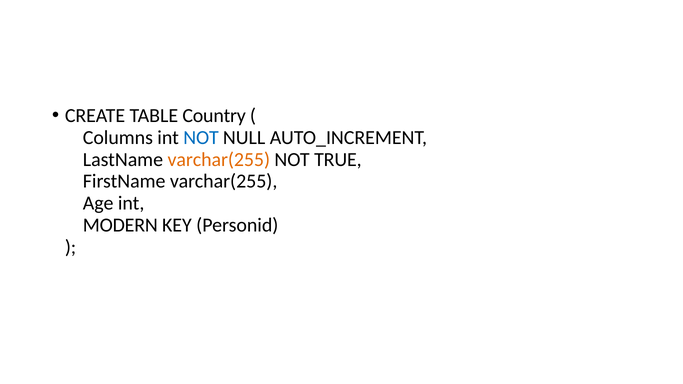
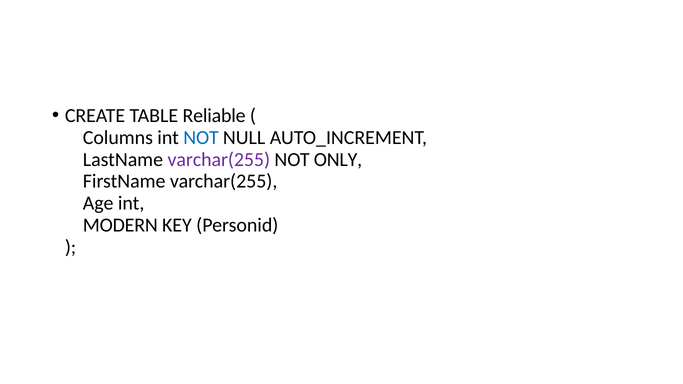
Country: Country -> Reliable
varchar(255 at (219, 160) colour: orange -> purple
TRUE: TRUE -> ONLY
